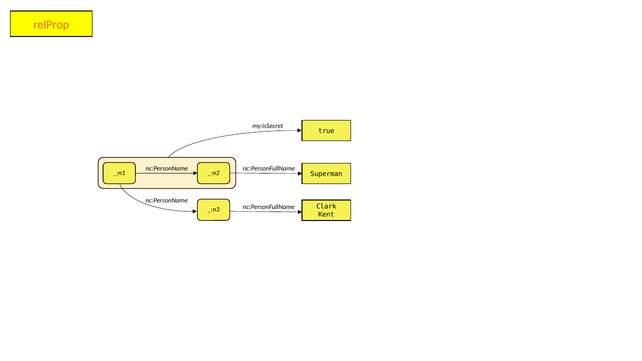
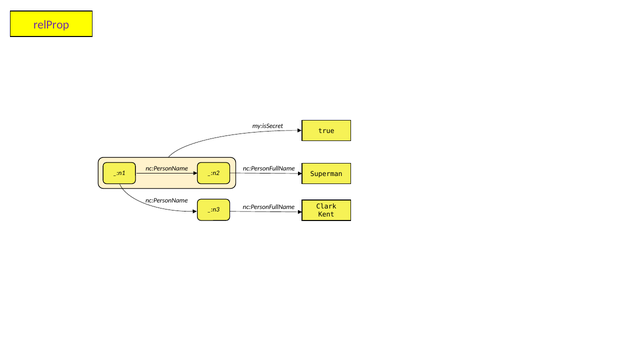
relProp colour: orange -> purple
